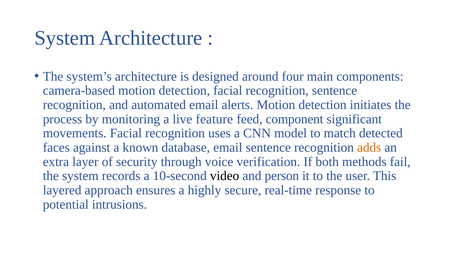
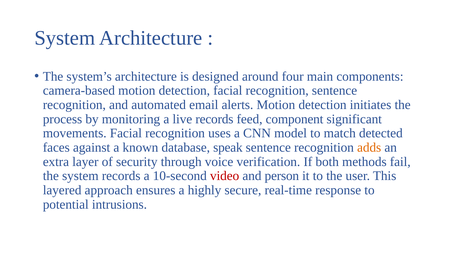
live feature: feature -> records
database email: email -> speak
video colour: black -> red
